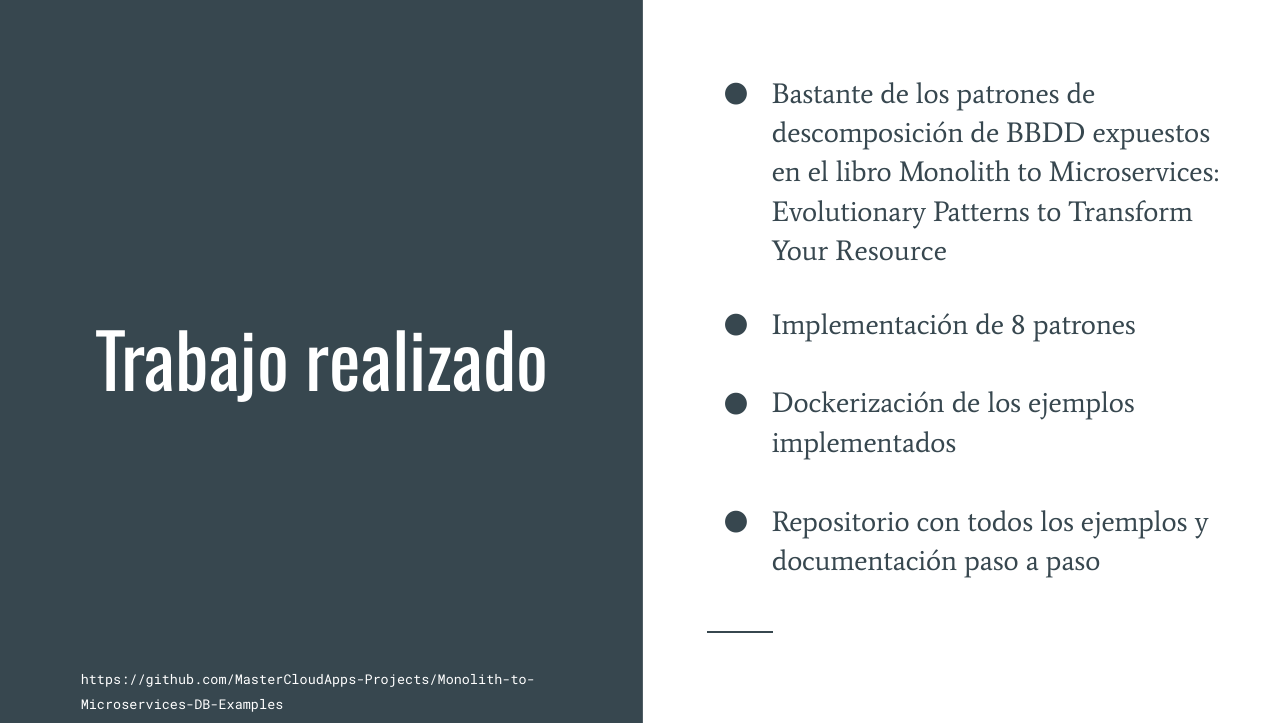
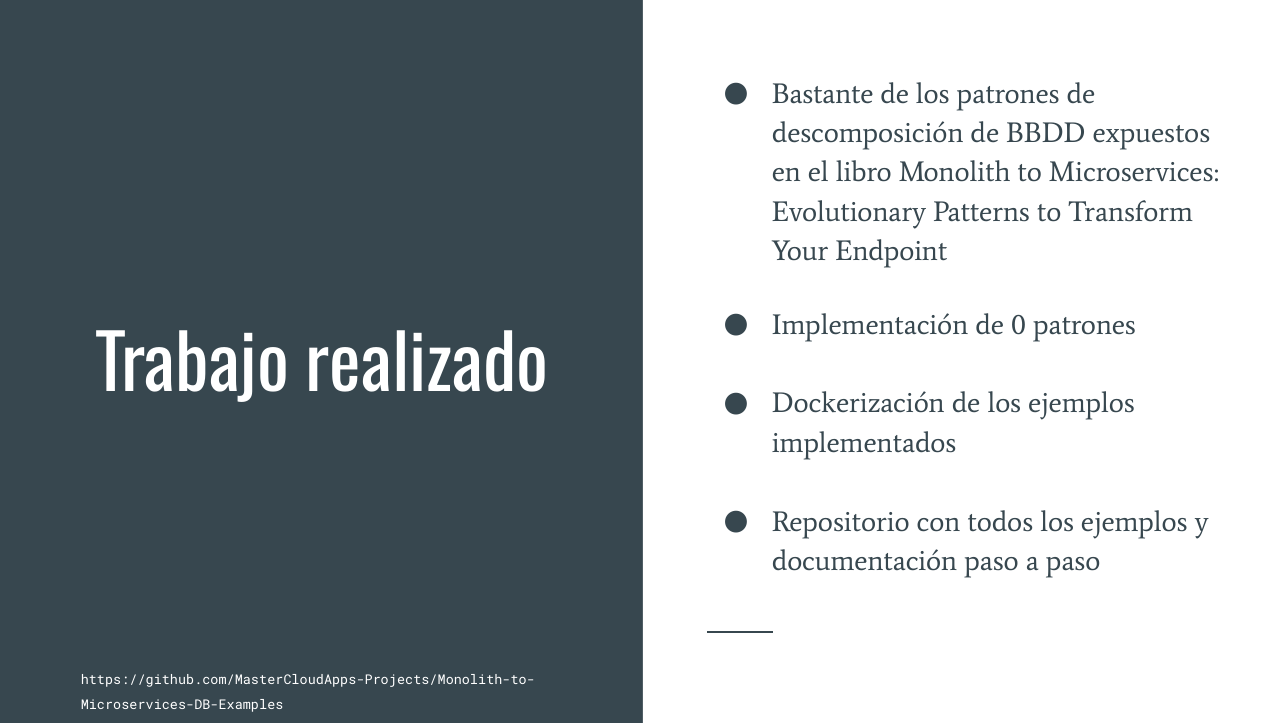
Resource: Resource -> Endpoint
8: 8 -> 0
